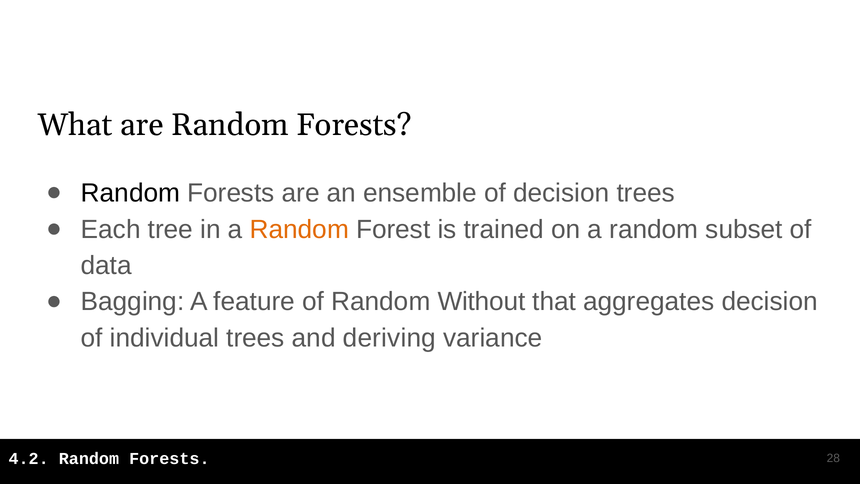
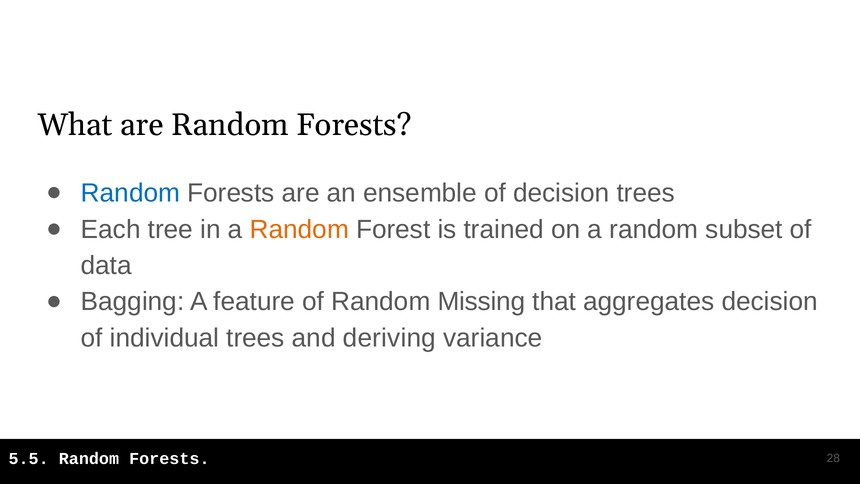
Random at (130, 193) colour: black -> blue
Without: Without -> Missing
4.2: 4.2 -> 5.5
